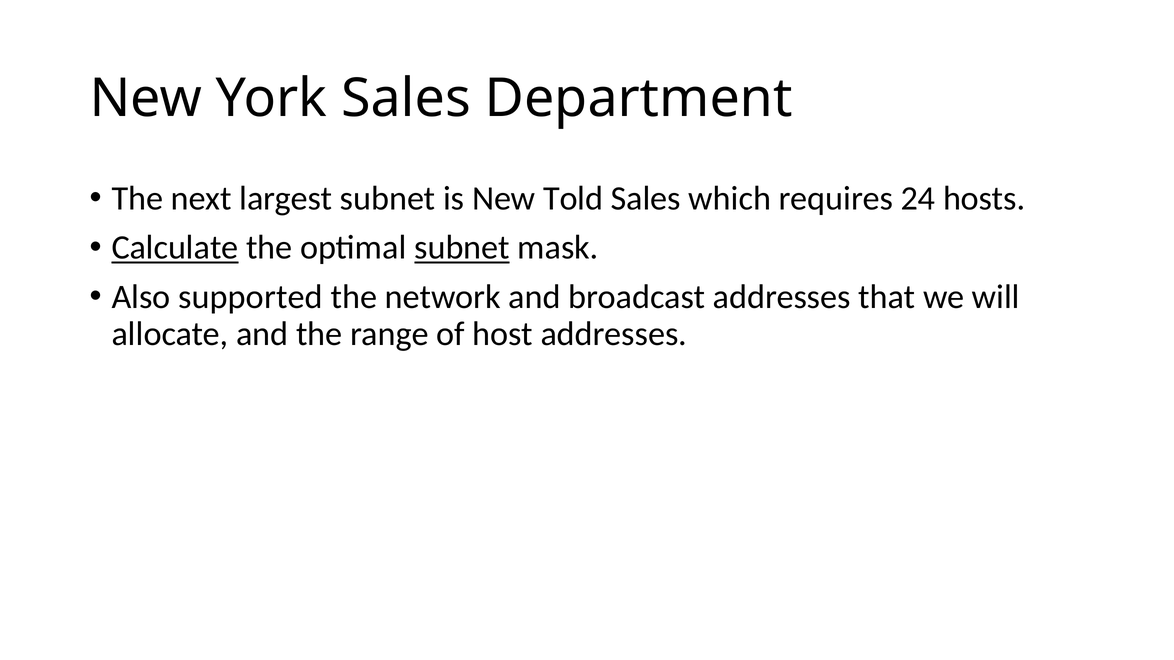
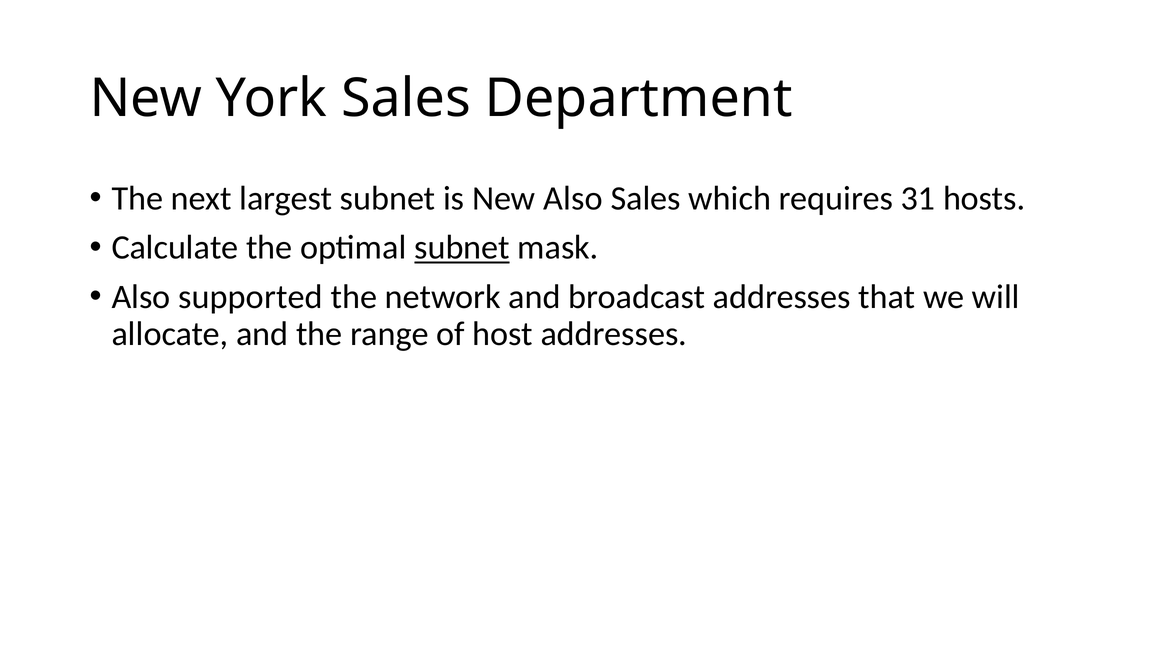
New Told: Told -> Also
24: 24 -> 31
Calculate underline: present -> none
